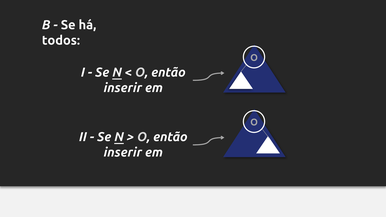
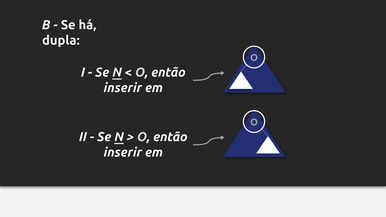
todos: todos -> dupla
